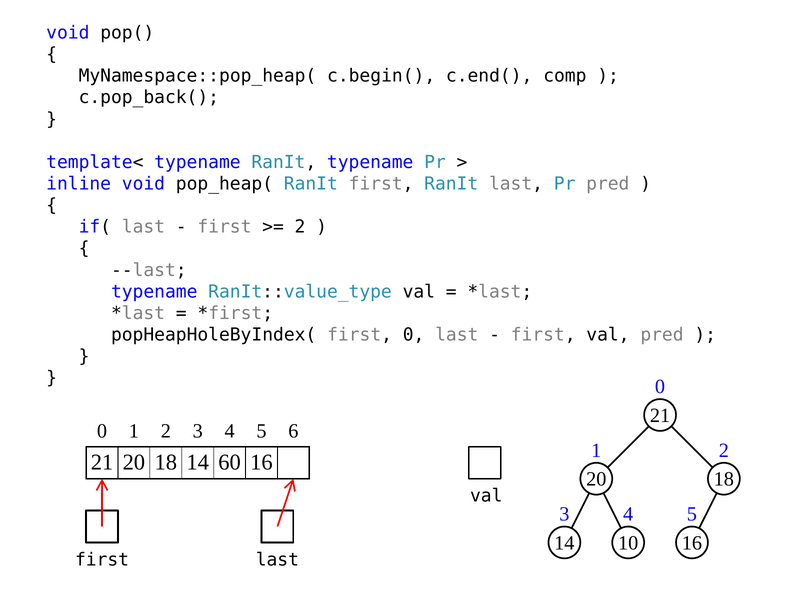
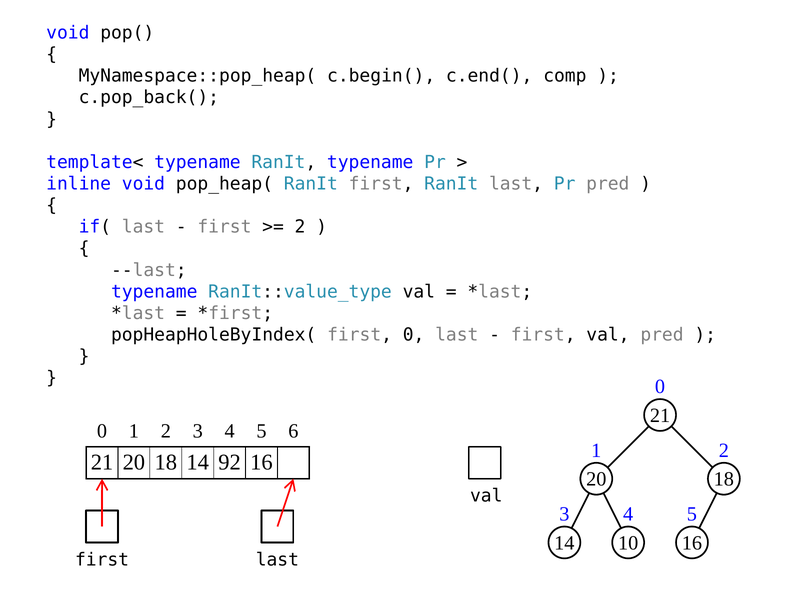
60: 60 -> 92
